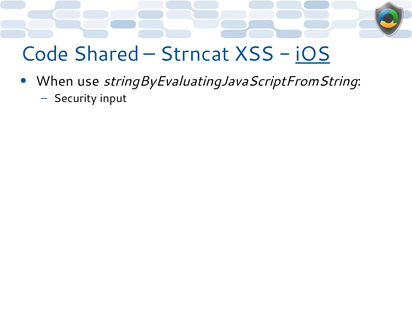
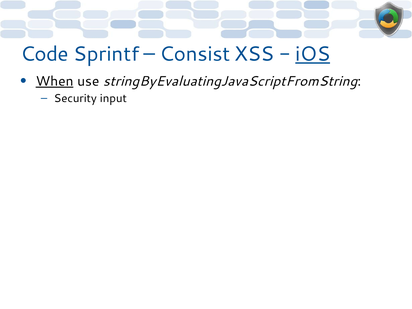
Shared: Shared -> Sprintf
Strncat: Strncat -> Consist
When underline: none -> present
